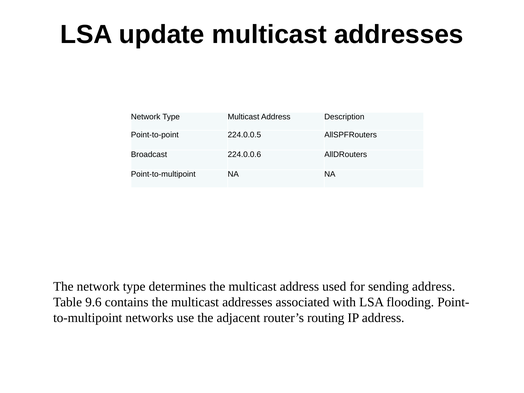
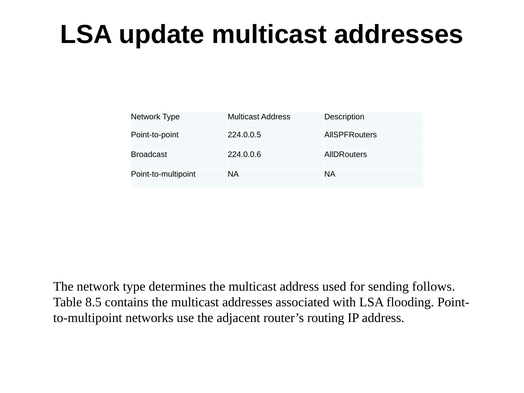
sending address: address -> follows
9.6: 9.6 -> 8.5
